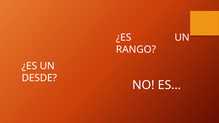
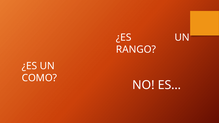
DESDE: DESDE -> COMO
